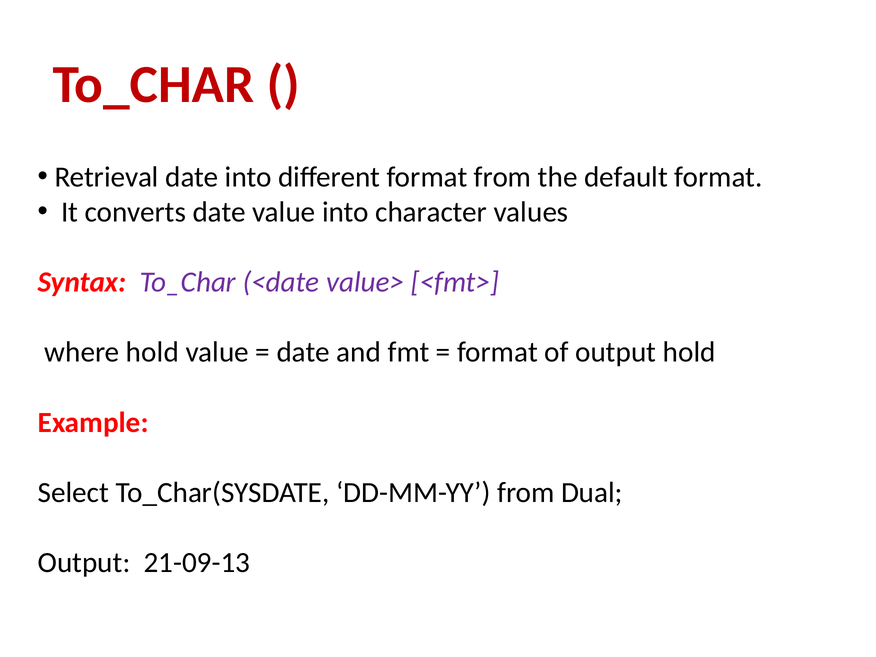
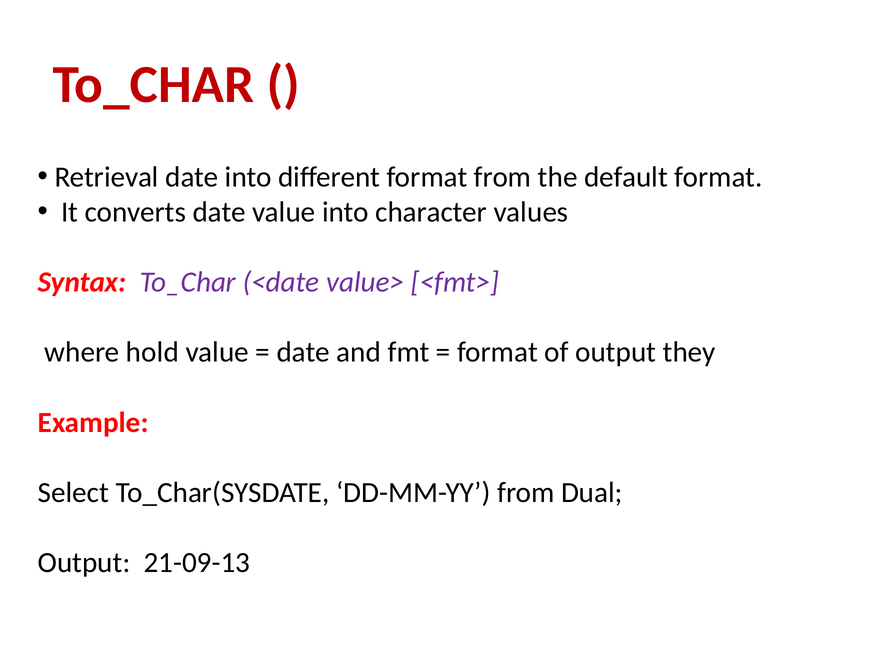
output hold: hold -> they
